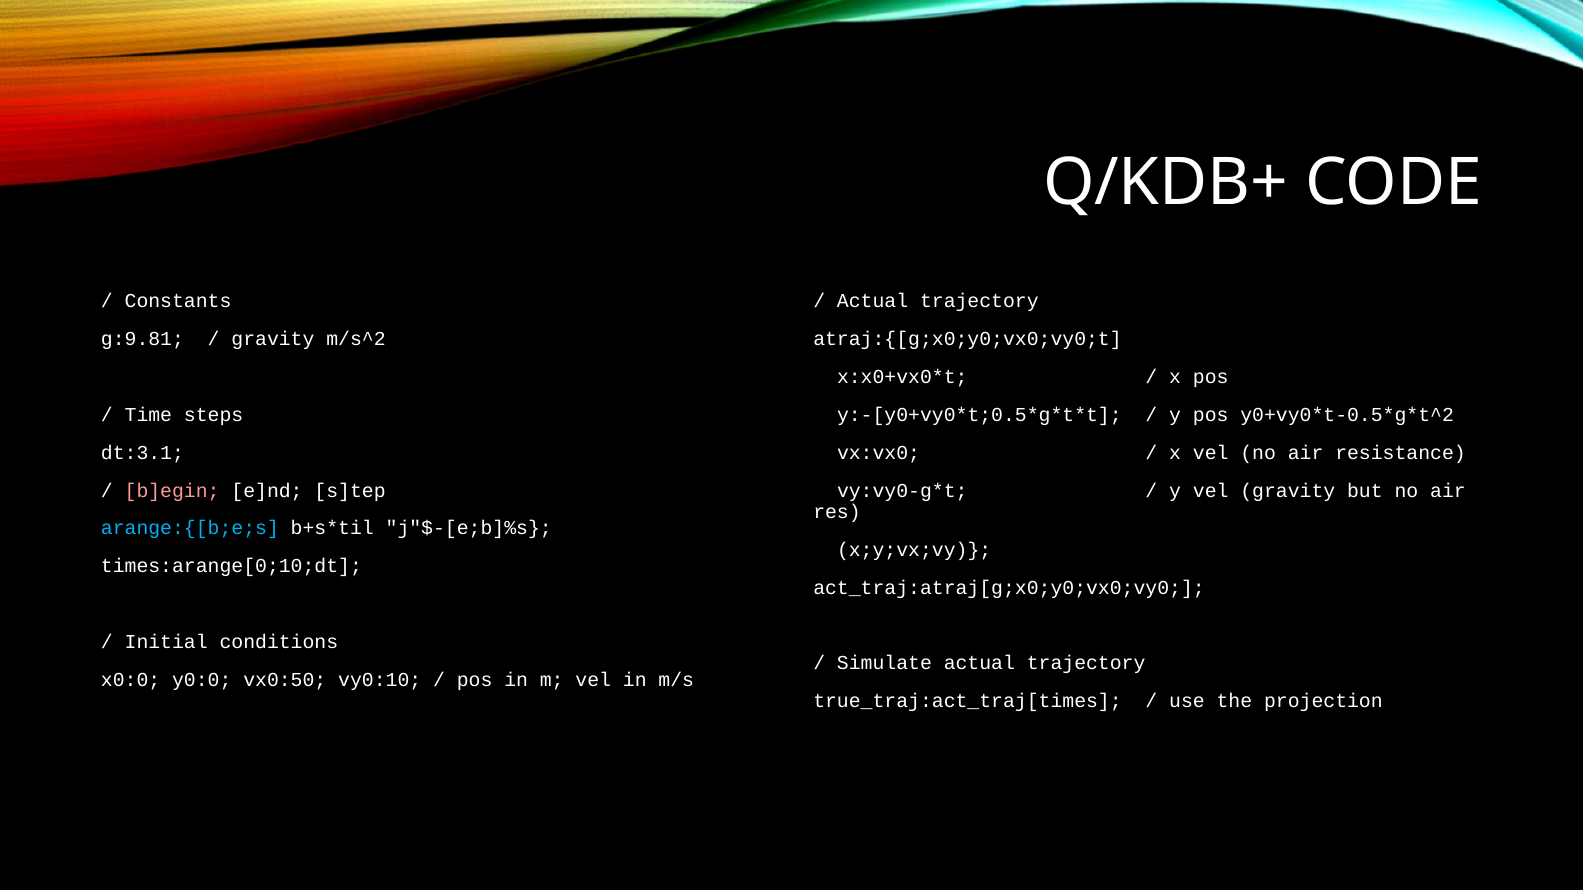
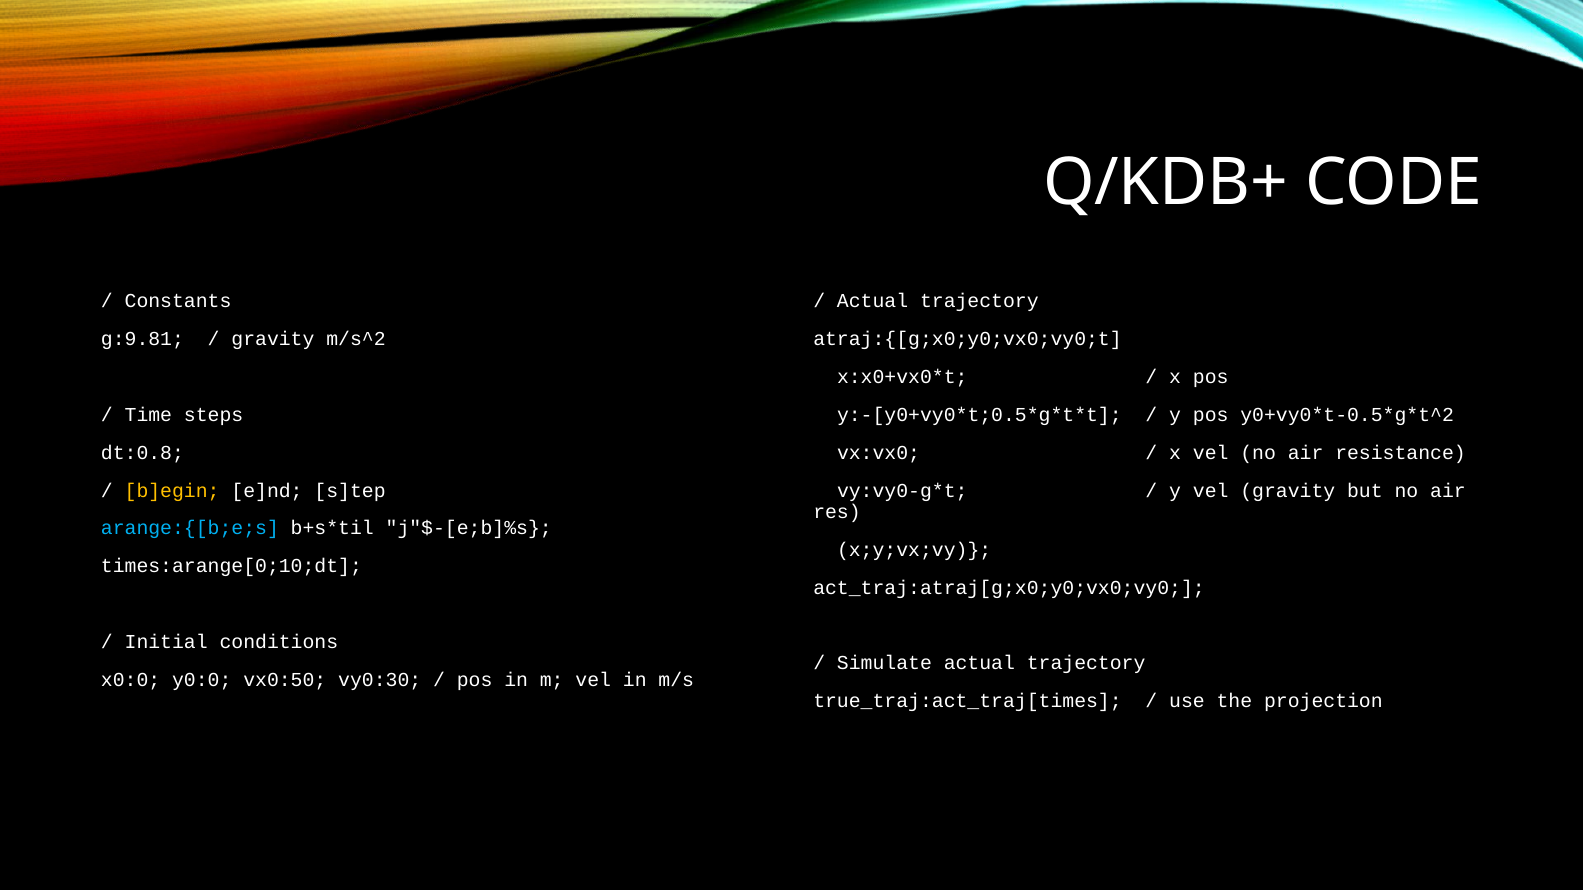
dt:3.1: dt:3.1 -> dt:0.8
b]egin colour: pink -> yellow
vy0:10: vy0:10 -> vy0:30
